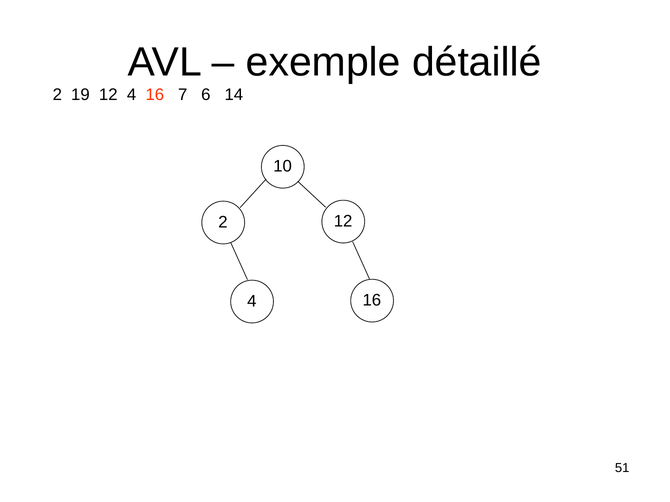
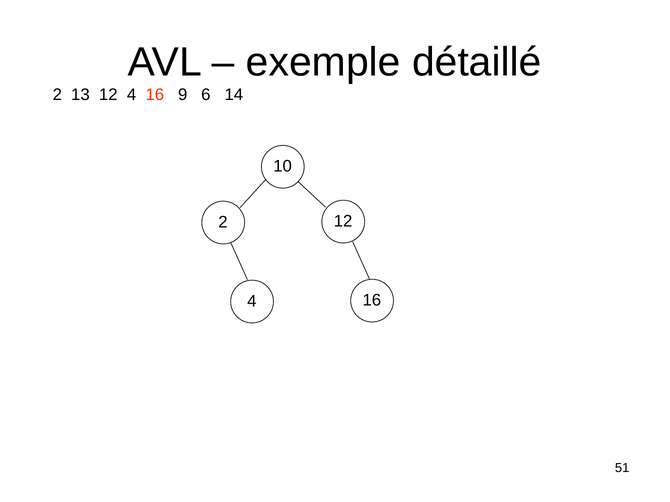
19: 19 -> 13
7: 7 -> 9
